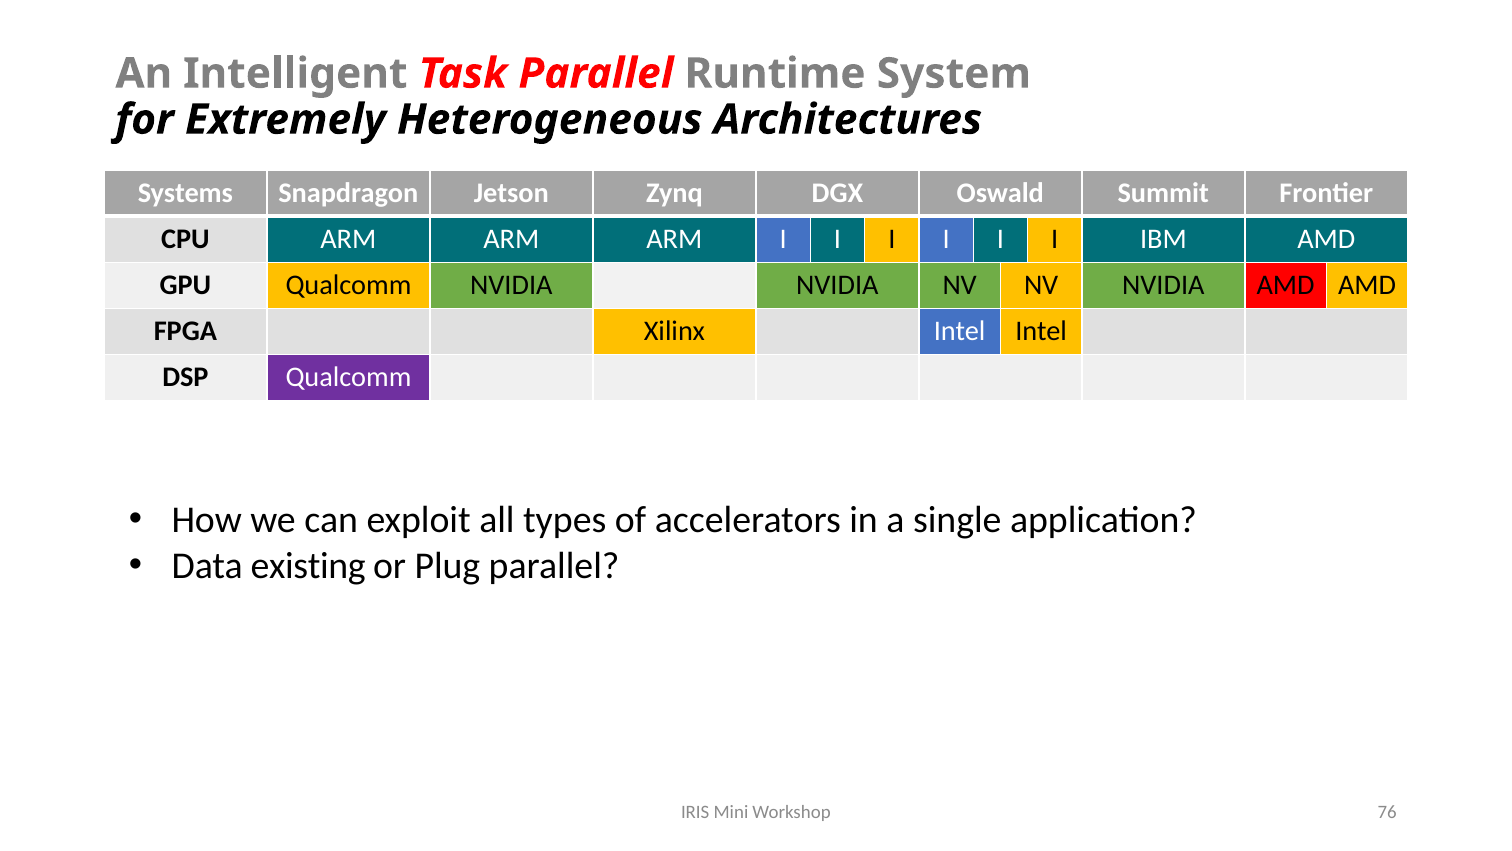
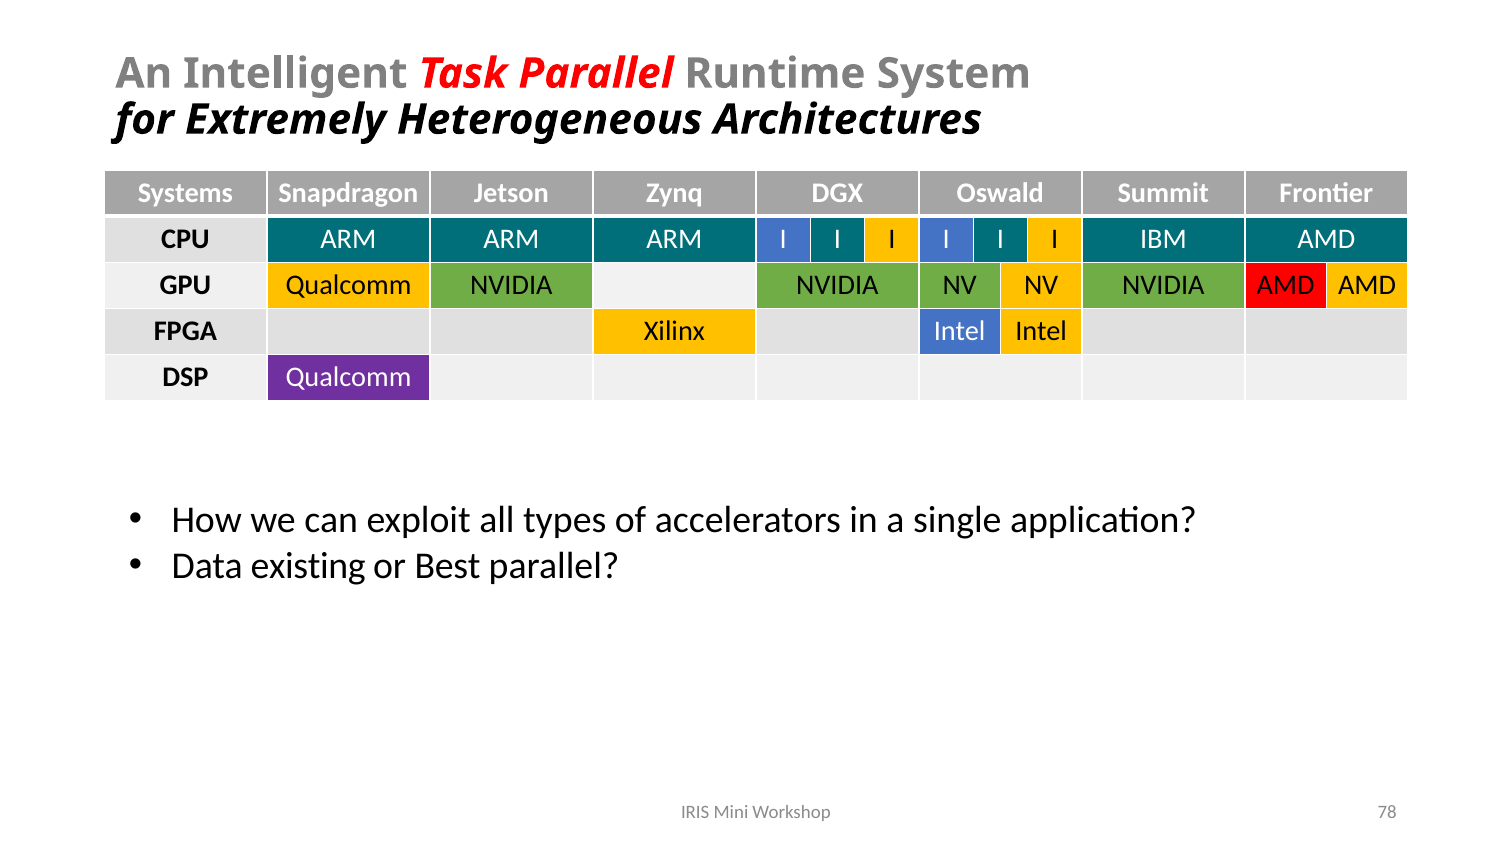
Plug: Plug -> Best
76: 76 -> 78
